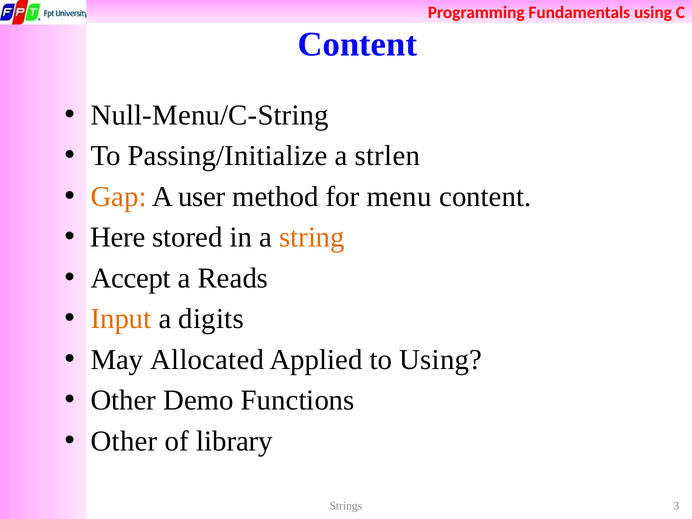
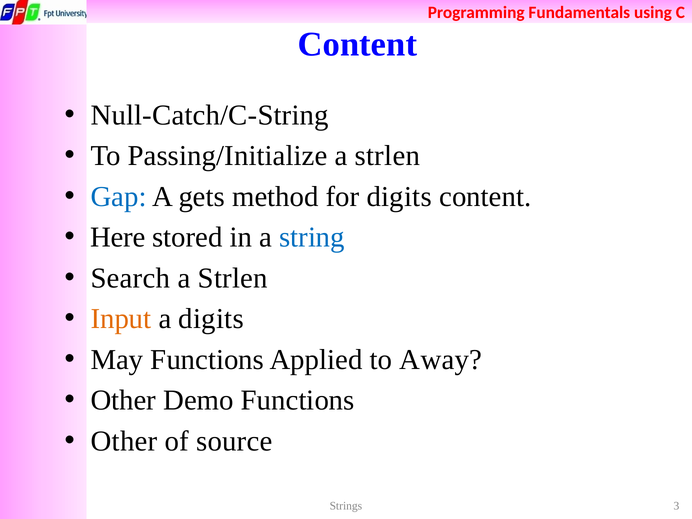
Null-Menu/C-String: Null-Menu/C-String -> Null-Catch/C-String
Gap colour: orange -> blue
user: user -> gets
for menu: menu -> digits
string colour: orange -> blue
Accept: Accept -> Search
Reads at (233, 278): Reads -> Strlen
May Allocated: Allocated -> Functions
to Using: Using -> Away
library: library -> source
